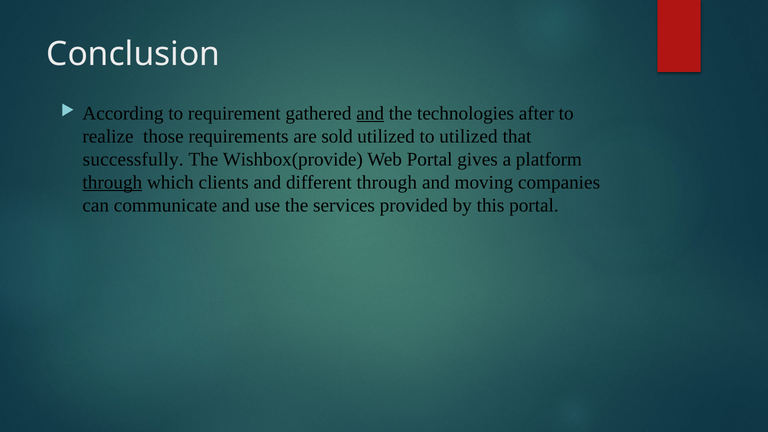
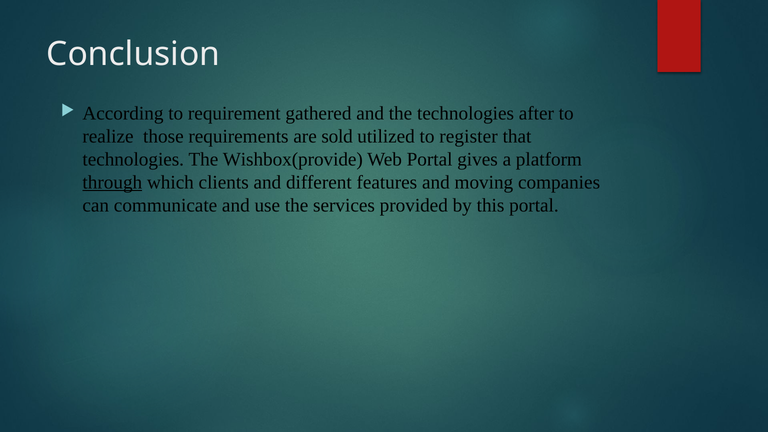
and at (370, 113) underline: present -> none
to utilized: utilized -> register
successfully at (133, 159): successfully -> technologies
different through: through -> features
